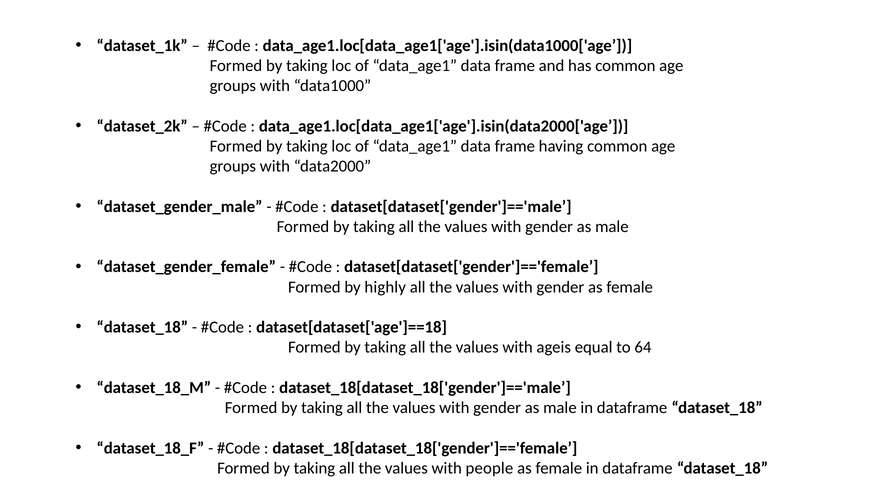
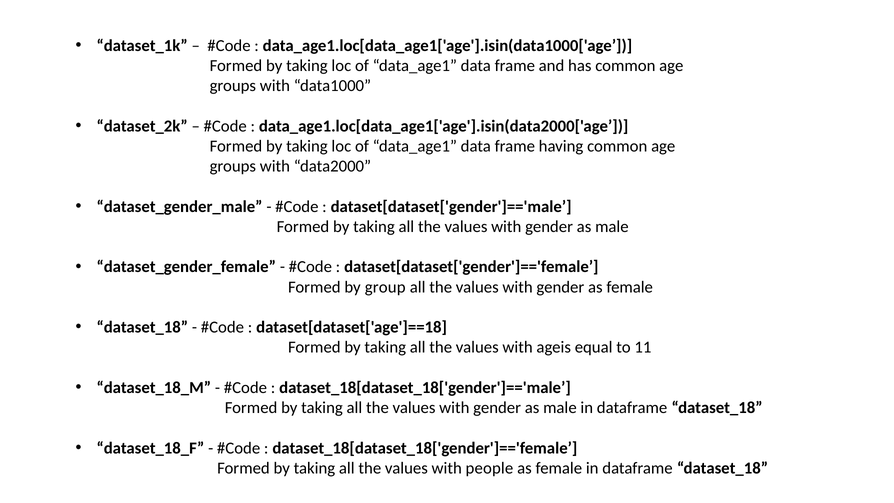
highly: highly -> group
64: 64 -> 11
